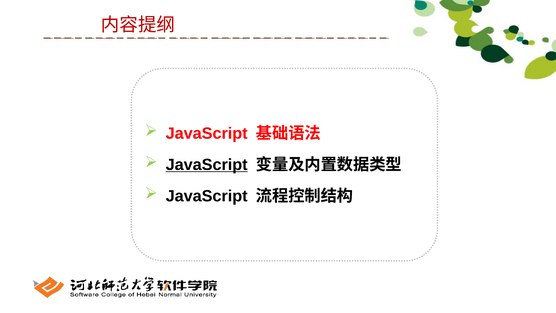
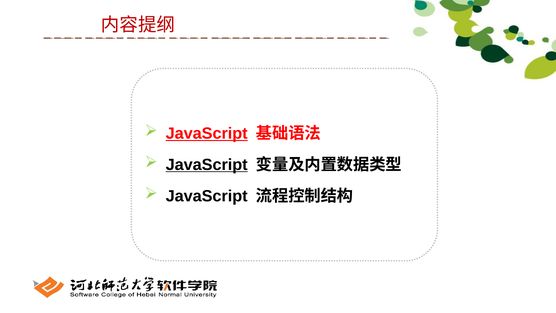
JavaScript at (207, 133) underline: none -> present
